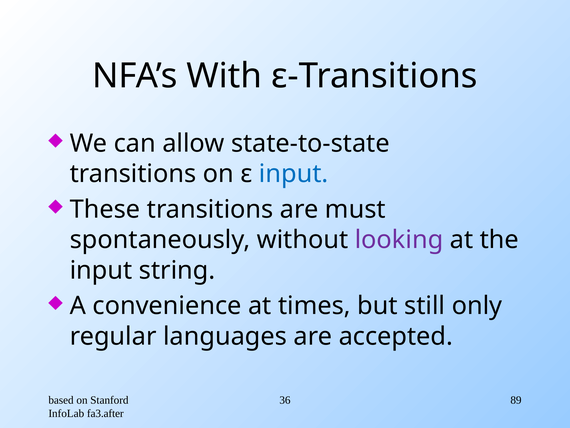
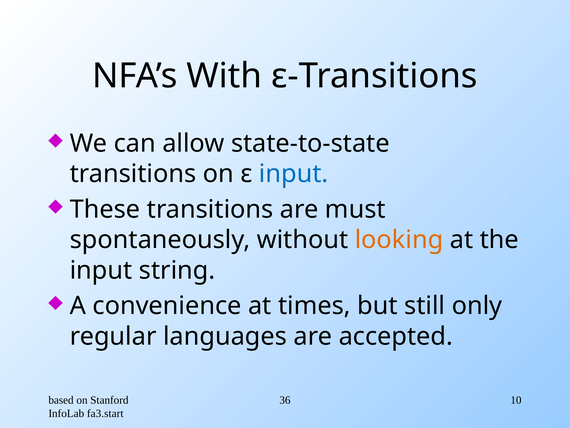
looking colour: purple -> orange
89: 89 -> 10
fa3.after: fa3.after -> fa3.start
